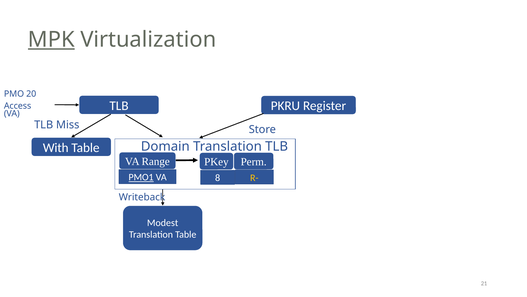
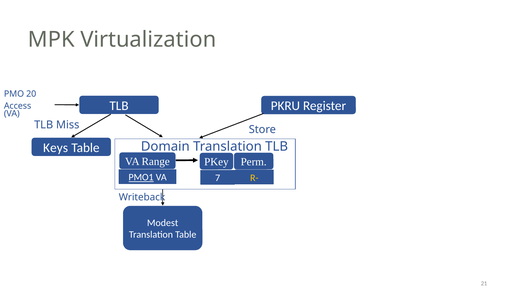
MPK underline: present -> none
With: With -> Keys
8: 8 -> 7
